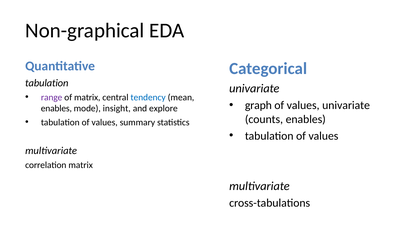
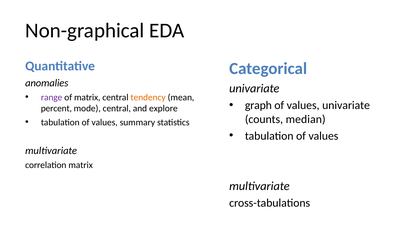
tabulation at (47, 83): tabulation -> anomalies
tendency colour: blue -> orange
enables at (56, 109): enables -> percent
mode insight: insight -> central
counts enables: enables -> median
